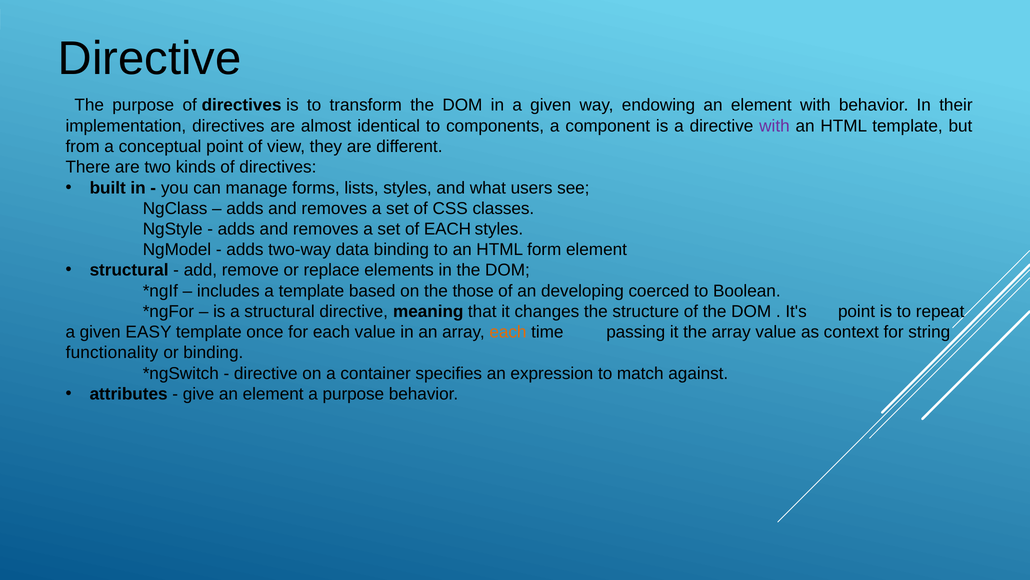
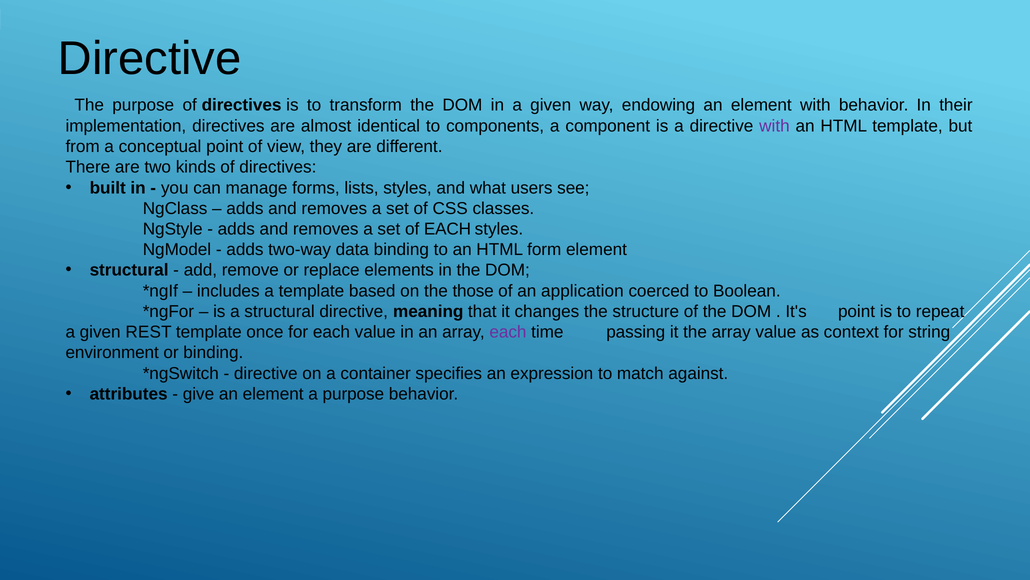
developing: developing -> application
EASY: EASY -> REST
each at (508, 332) colour: orange -> purple
functionality: functionality -> environment
